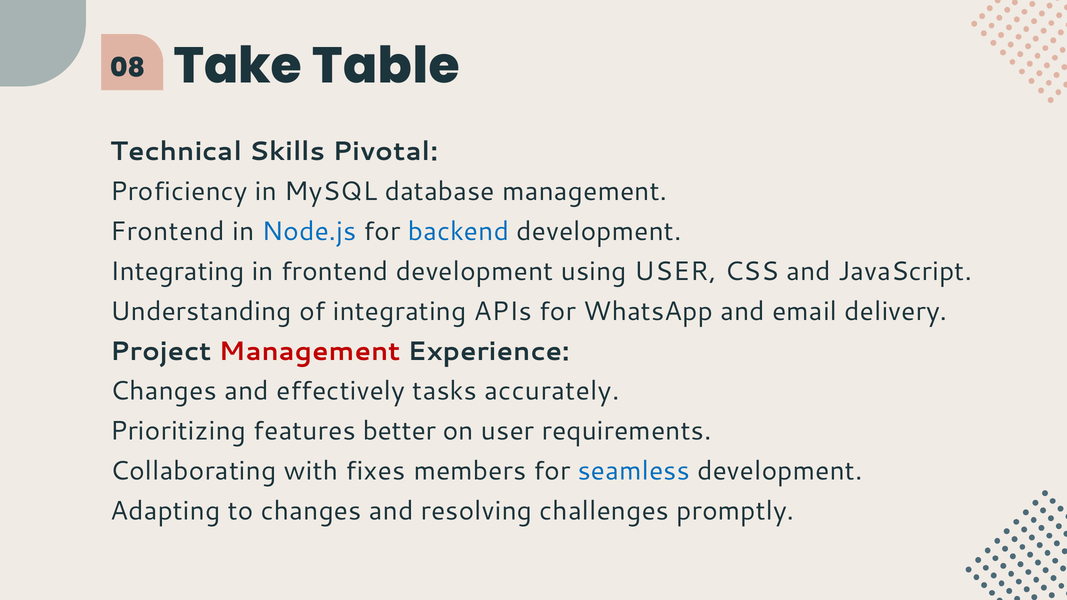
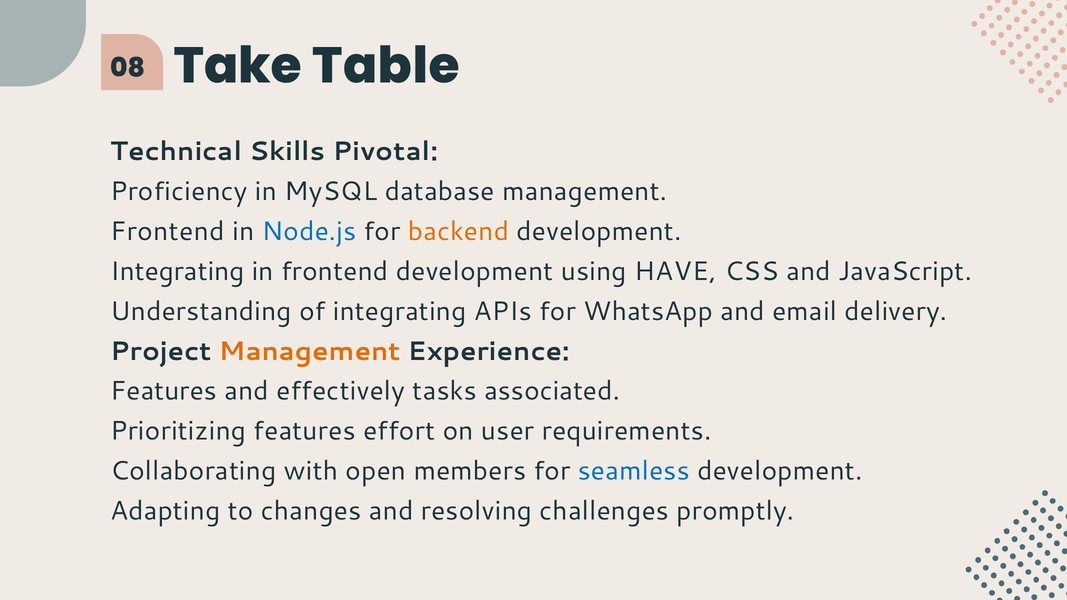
backend colour: blue -> orange
using USER: USER -> HAVE
Management at (310, 351) colour: red -> orange
Changes at (164, 391): Changes -> Features
accurately: accurately -> associated
better: better -> effort
fixes: fixes -> open
